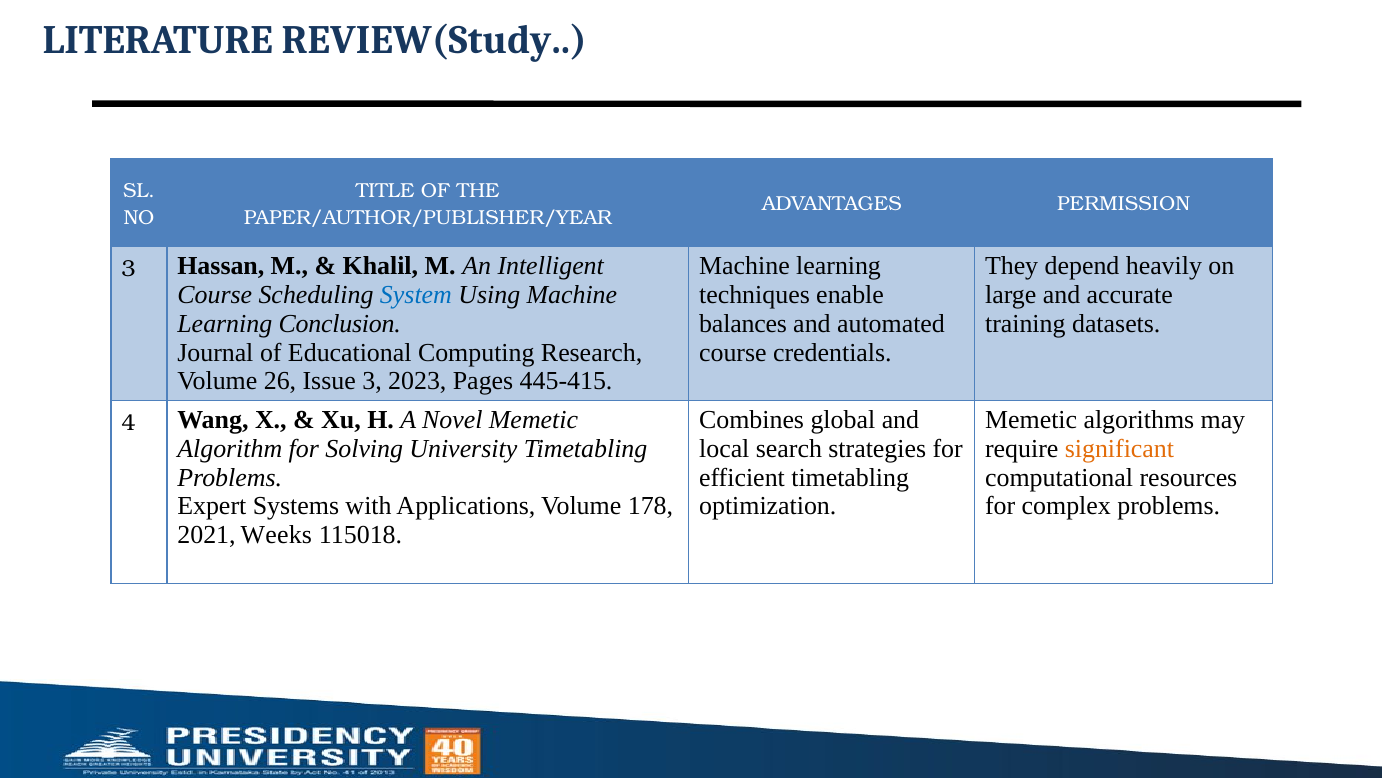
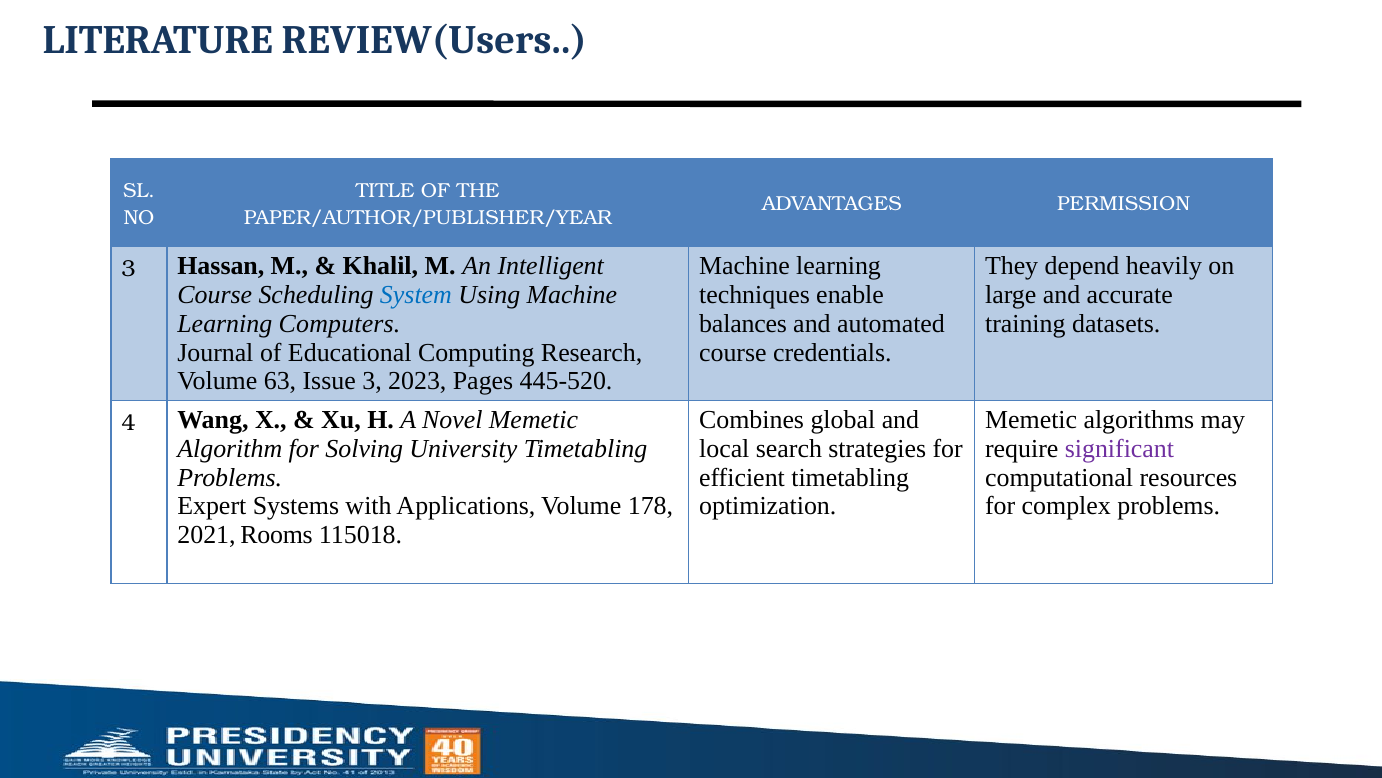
REVIEW(Study: REVIEW(Study -> REVIEW(Users
Conclusion: Conclusion -> Computers
26: 26 -> 63
445-415: 445-415 -> 445-520
significant colour: orange -> purple
Weeks: Weeks -> Rooms
